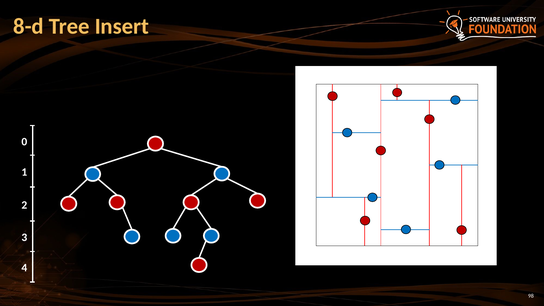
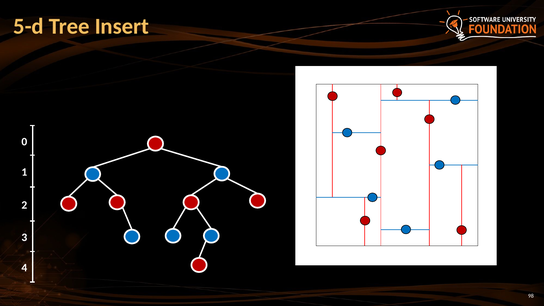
8-d: 8-d -> 5-d
